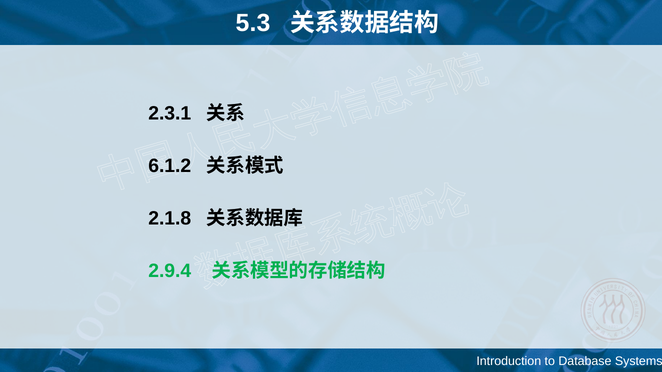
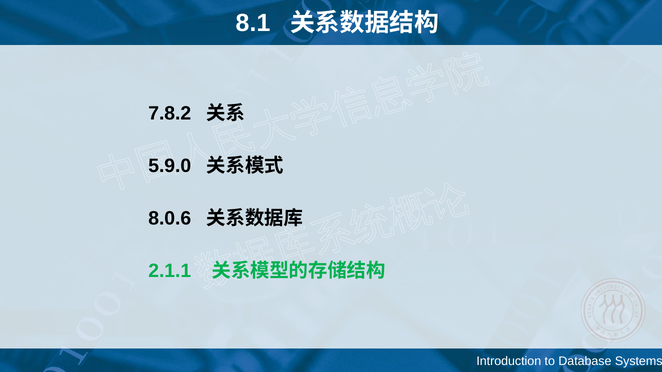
5.3: 5.3 -> 8.1
2.3.1: 2.3.1 -> 7.8.2
6.1.2: 6.1.2 -> 5.9.0
2.1.8: 2.1.8 -> 8.0.6
2.9.4: 2.9.4 -> 2.1.1
